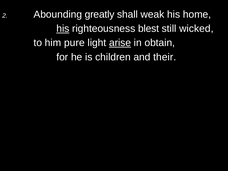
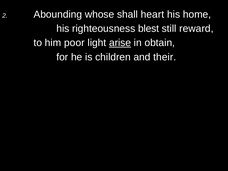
greatly: greatly -> whose
weak: weak -> heart
his at (63, 29) underline: present -> none
wicked: wicked -> reward
pure: pure -> poor
